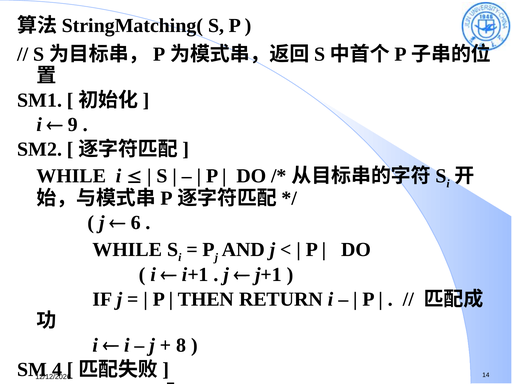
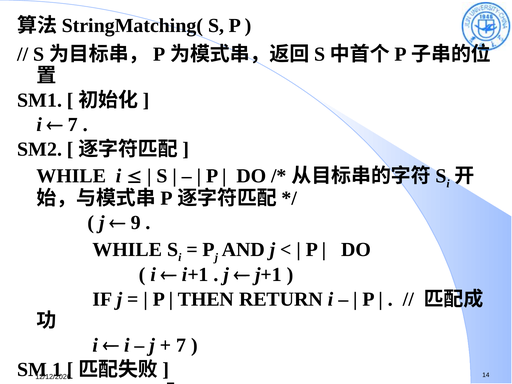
9 at (73, 125): 9 -> 7
6: 6 -> 9
8 at (181, 345): 8 -> 7
SM 4: 4 -> 1
